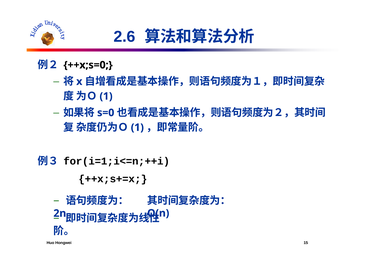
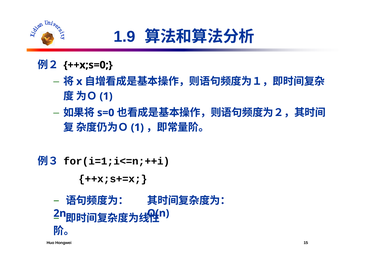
2.6: 2.6 -> 1.9
